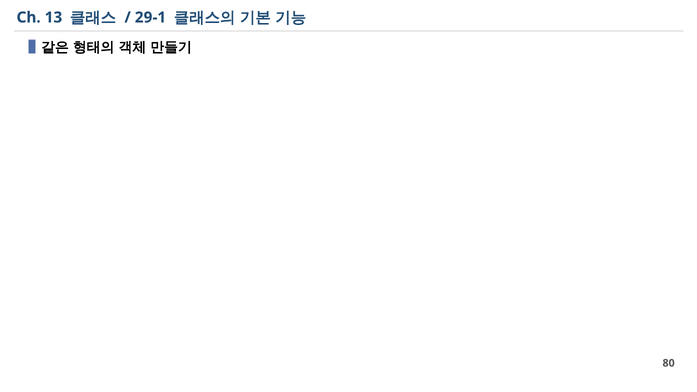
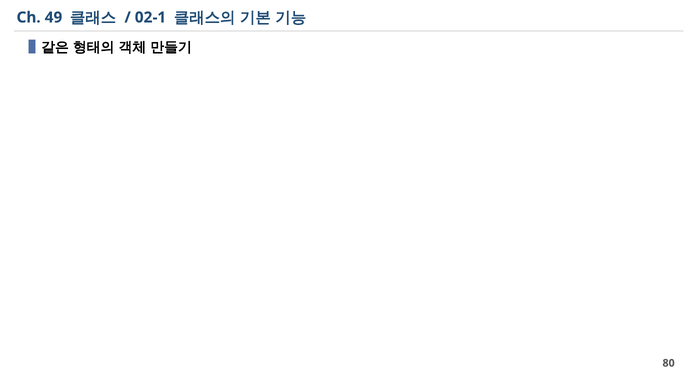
13: 13 -> 49
29-1: 29-1 -> 02-1
